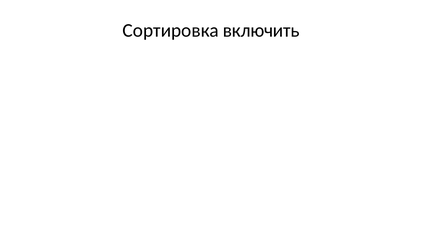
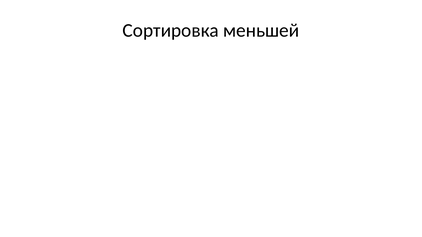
включить: включить -> меньшей
